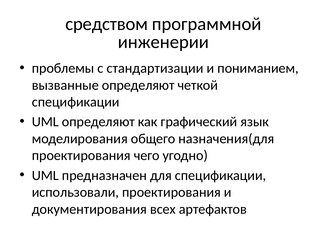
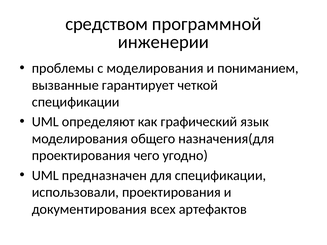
с стандартизации: стандартизации -> моделирования
вызванные определяют: определяют -> гарантирует
